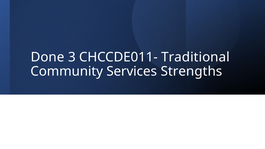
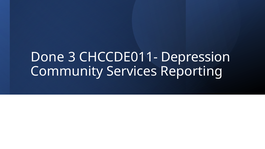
Traditional: Traditional -> Depression
Strengths: Strengths -> Reporting
